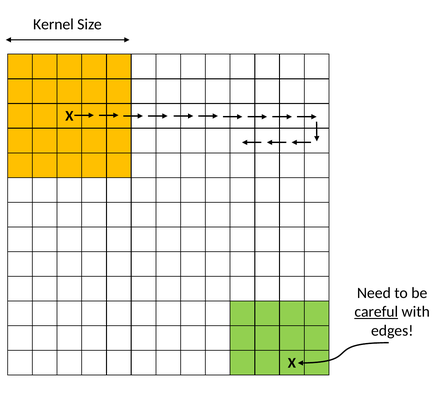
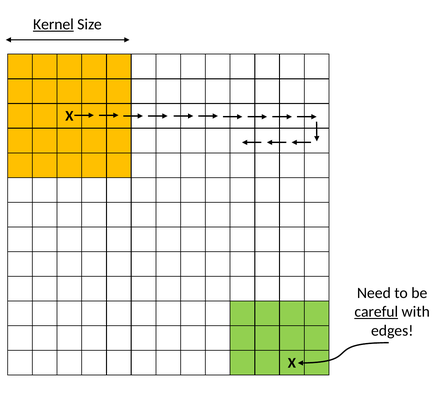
Kernel underline: none -> present
